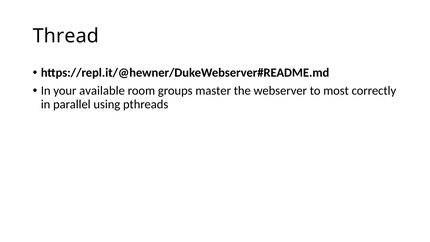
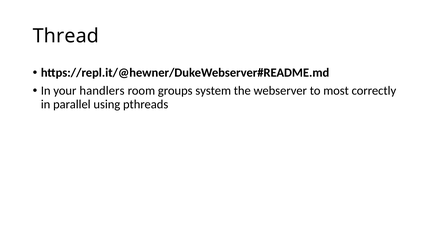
available: available -> handlers
master: master -> system
